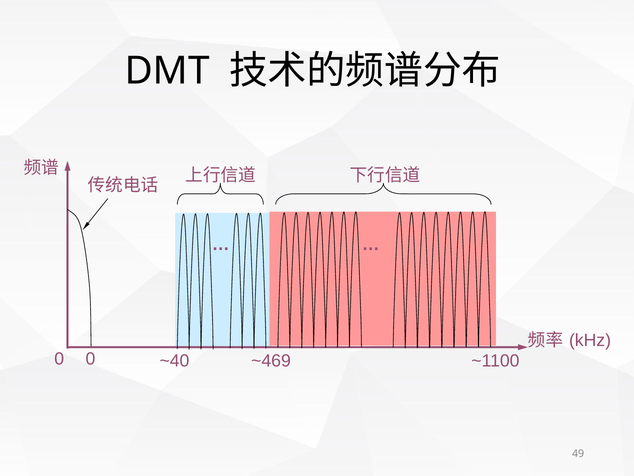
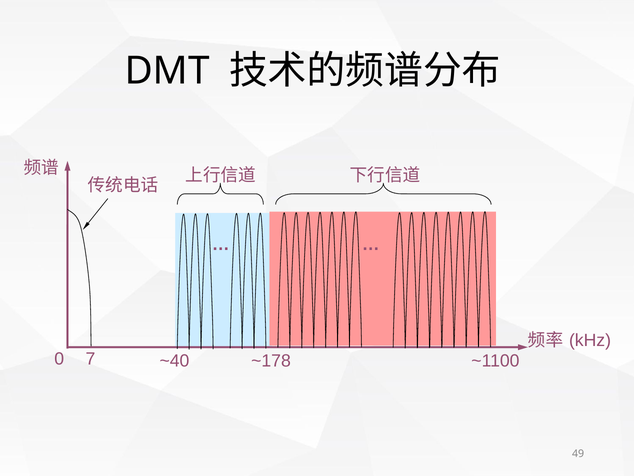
0 0: 0 -> 7
~469: ~469 -> ~178
